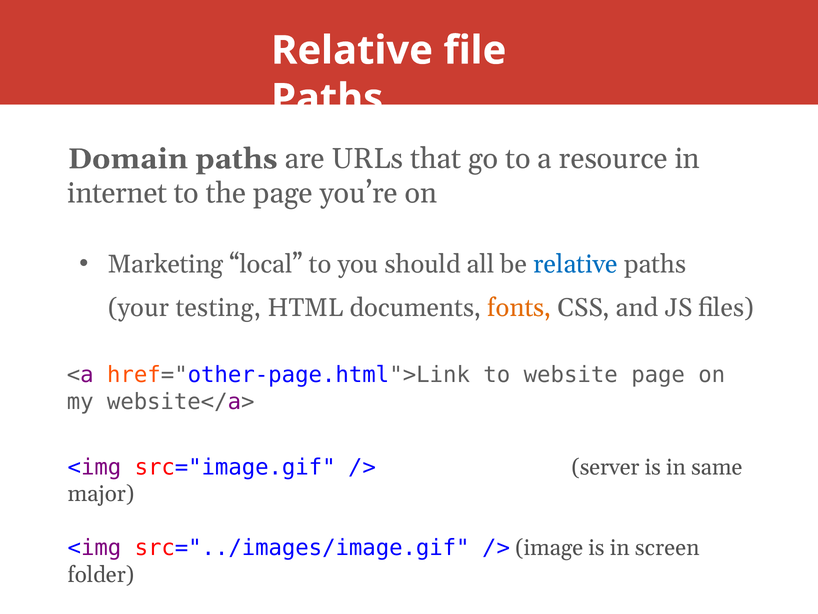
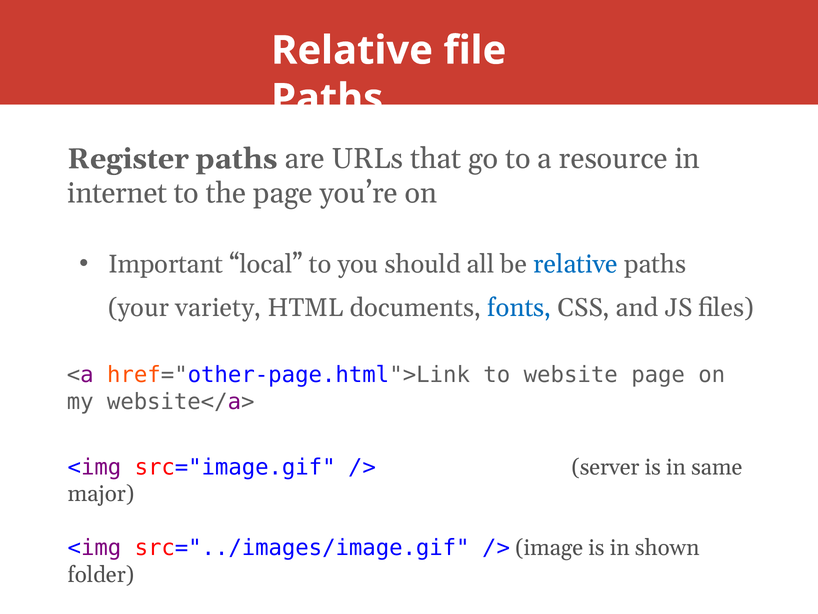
Domain: Domain -> Register
Marketing: Marketing -> Important
testing: testing -> variety
fonts colour: orange -> blue
screen: screen -> shown
